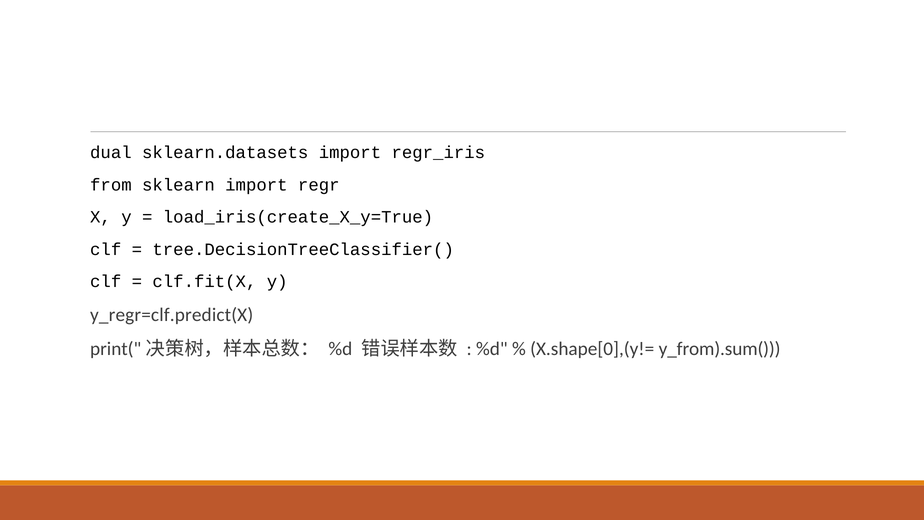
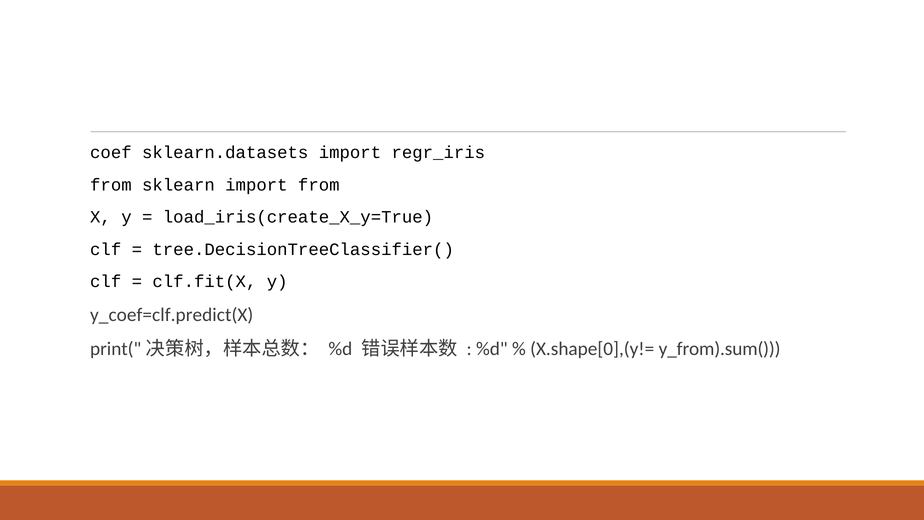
dual: dual -> coef
import regr: regr -> from
y_regr=clf.predict(X: y_regr=clf.predict(X -> y_coef=clf.predict(X
